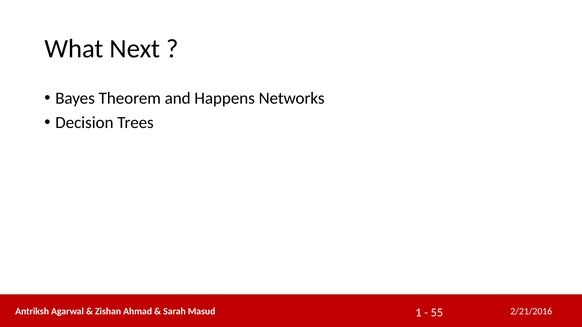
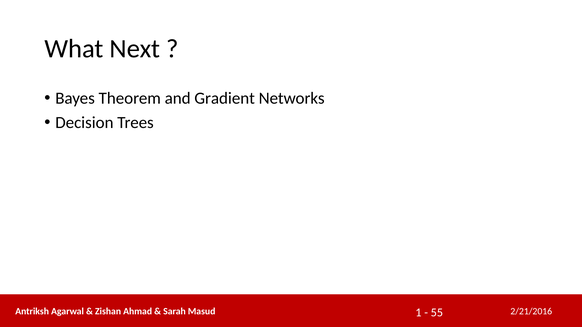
Happens: Happens -> Gradient
